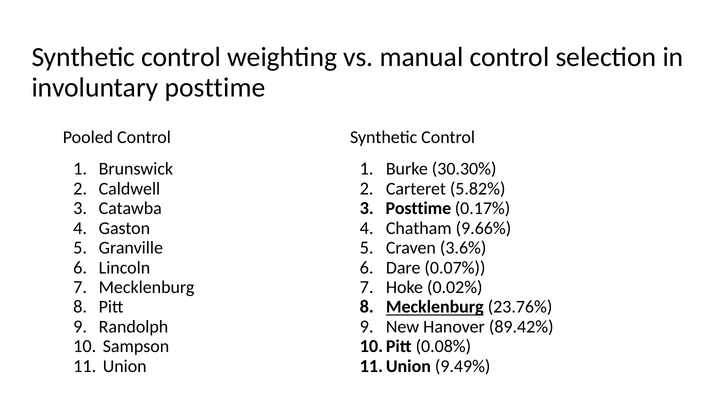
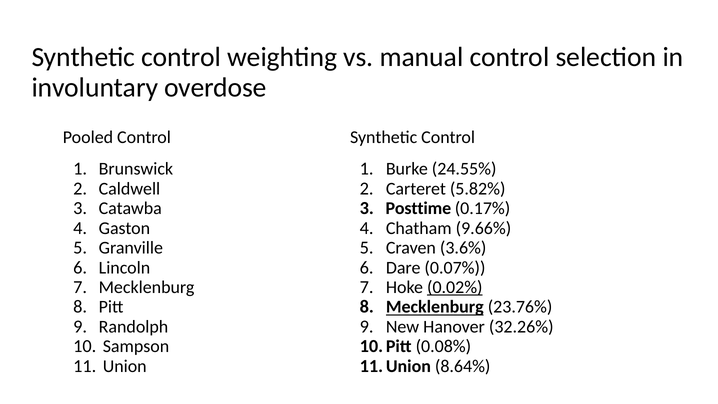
involuntary posttime: posttime -> overdose
30.30%: 30.30% -> 24.55%
0.02% underline: none -> present
89.42%: 89.42% -> 32.26%
9.49%: 9.49% -> 8.64%
